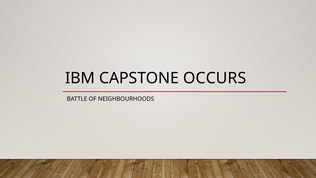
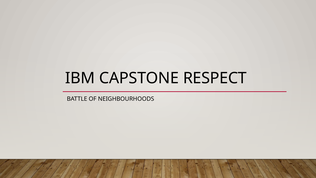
OCCURS: OCCURS -> RESPECT
